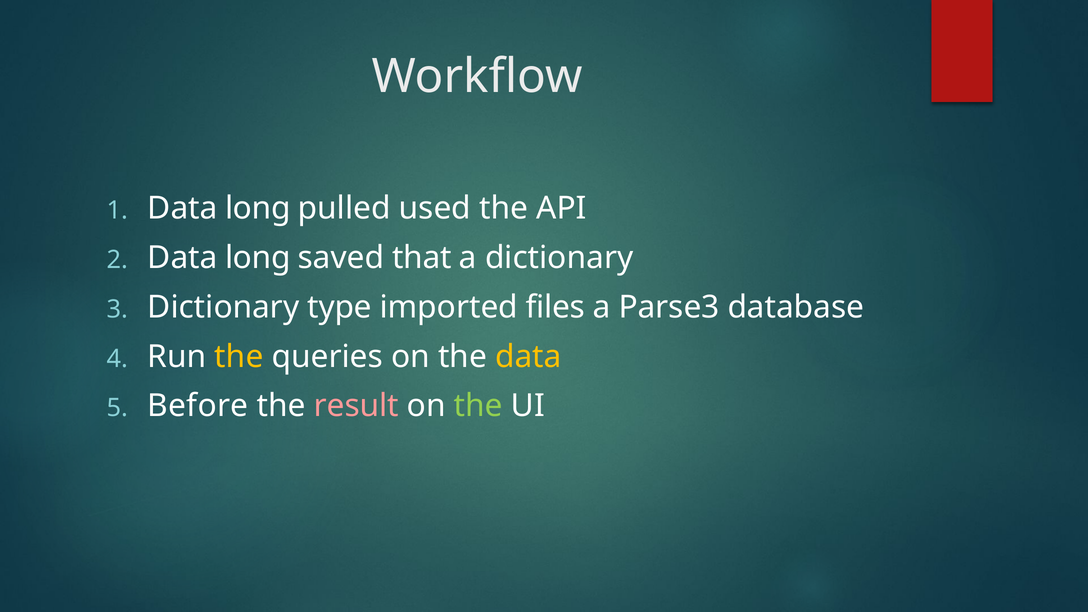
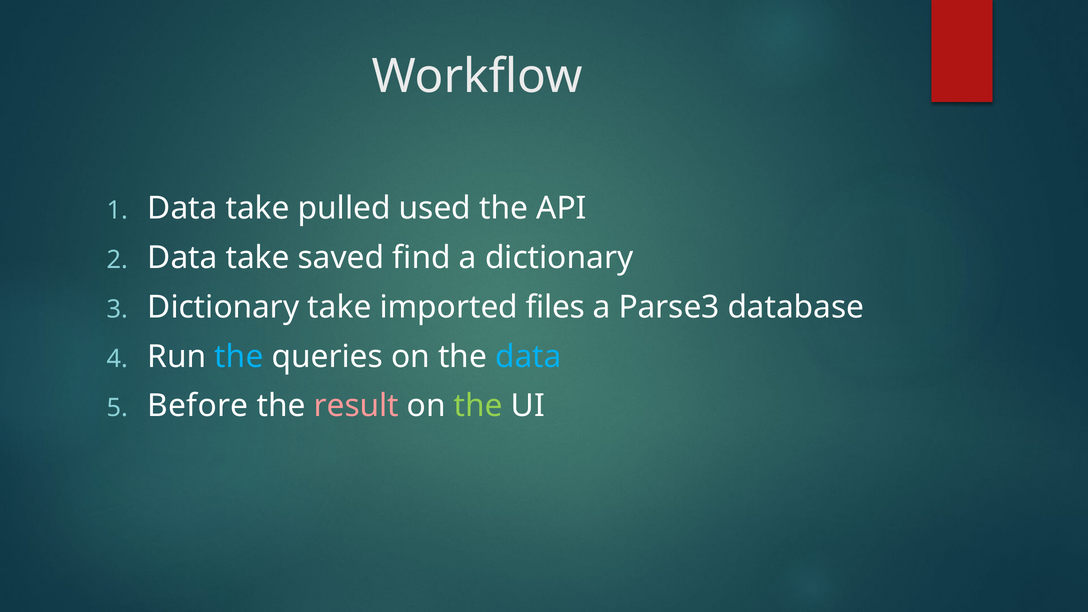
long at (258, 208): long -> take
long at (258, 258): long -> take
that: that -> find
Dictionary type: type -> take
the at (239, 357) colour: yellow -> light blue
data at (528, 357) colour: yellow -> light blue
